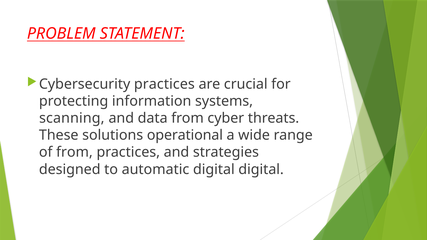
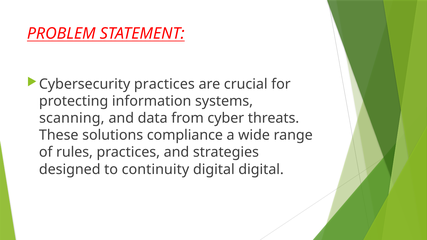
operational: operational -> compliance
of from: from -> rules
automatic: automatic -> continuity
